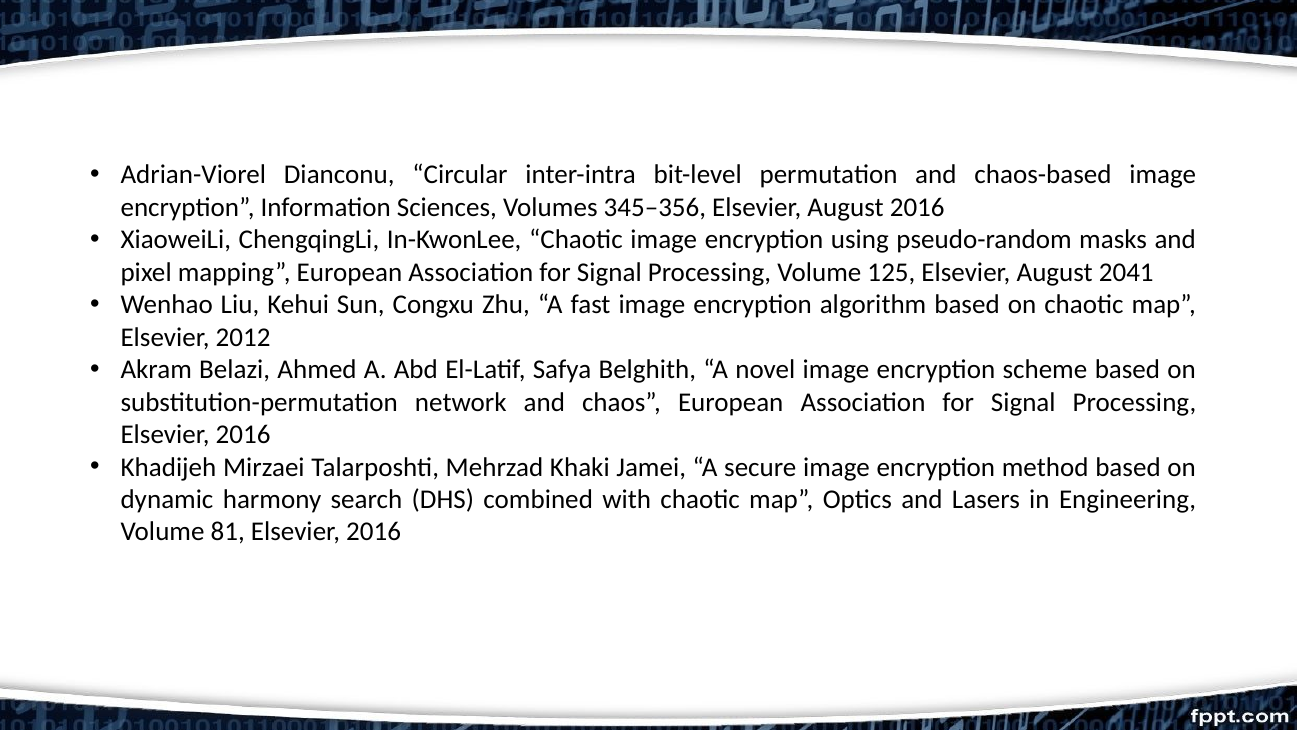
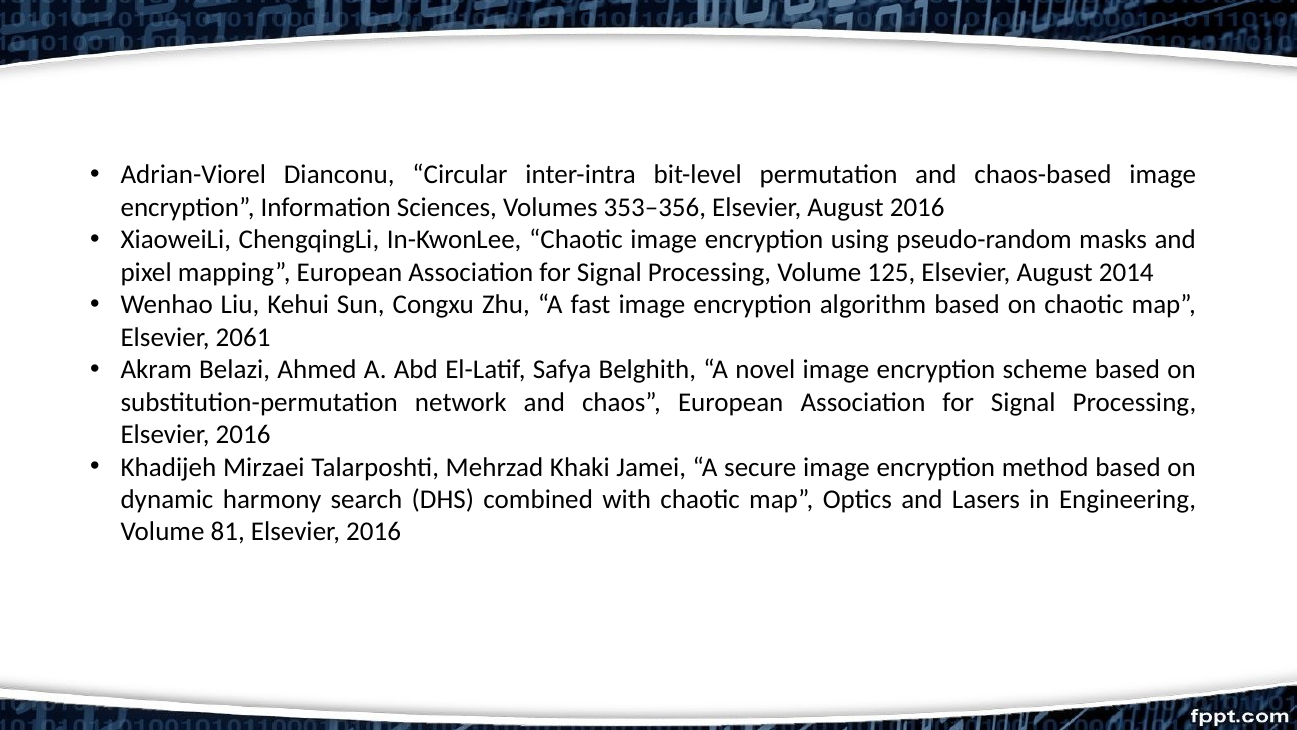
345–356: 345–356 -> 353–356
2041: 2041 -> 2014
2012: 2012 -> 2061
